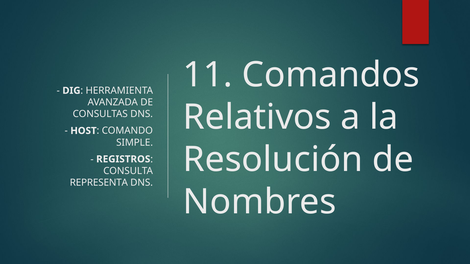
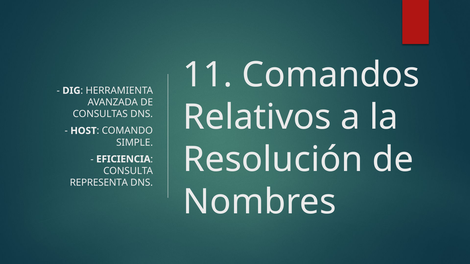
REGISTROS: REGISTROS -> EFICIENCIA
